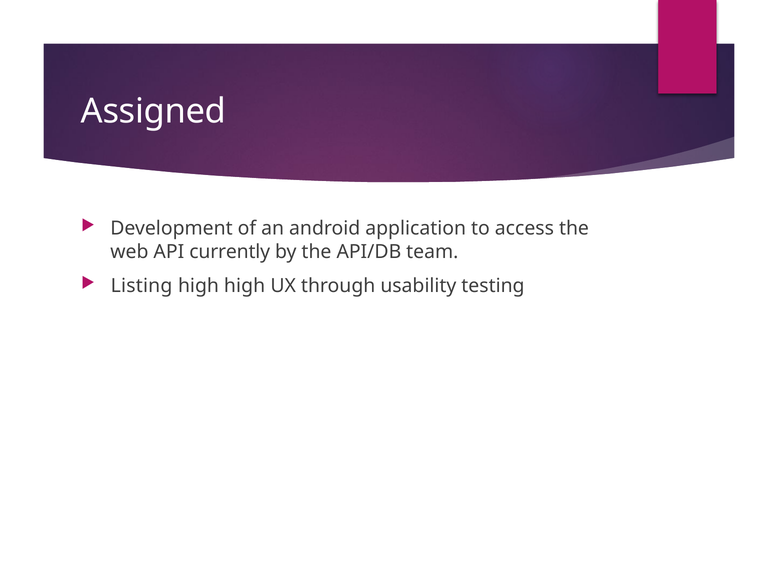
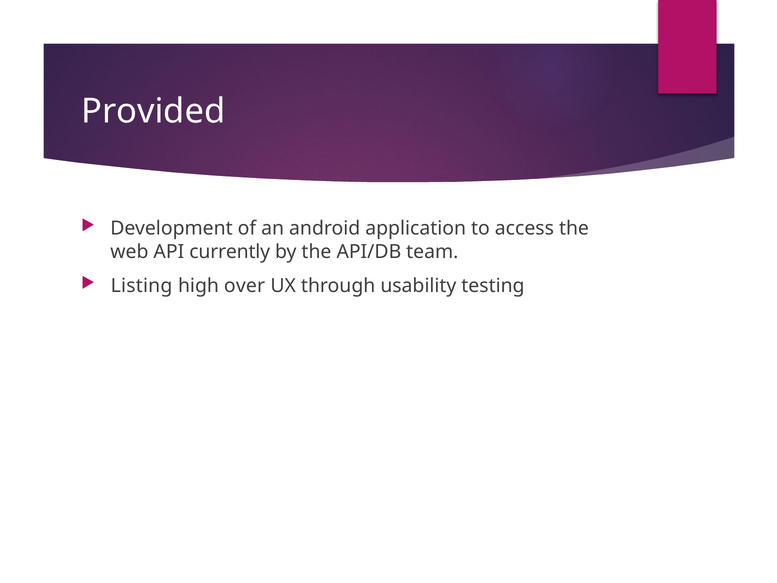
Assigned: Assigned -> Provided
high high: high -> over
